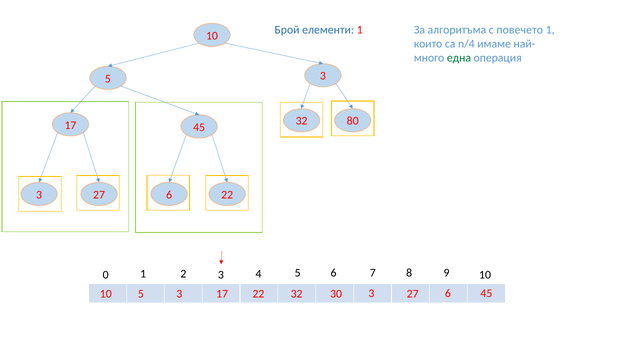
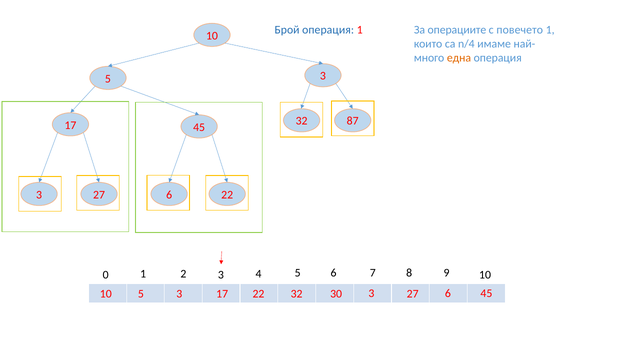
Брой елементи: елементи -> операция
алгоритъма: алгоритъма -> операциите
една colour: green -> orange
80: 80 -> 87
